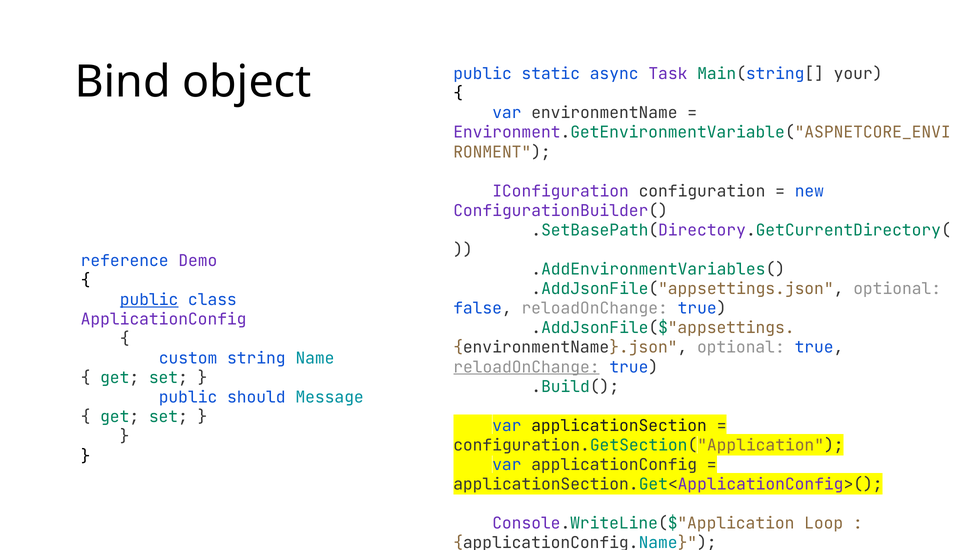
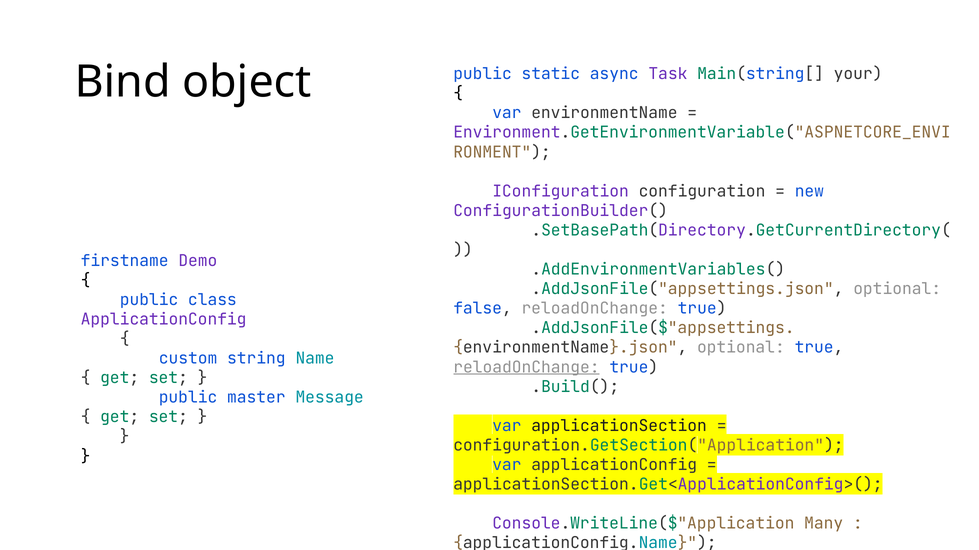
reference: reference -> firstname
public at (149, 300) underline: present -> none
should: should -> master
Loop: Loop -> Many
